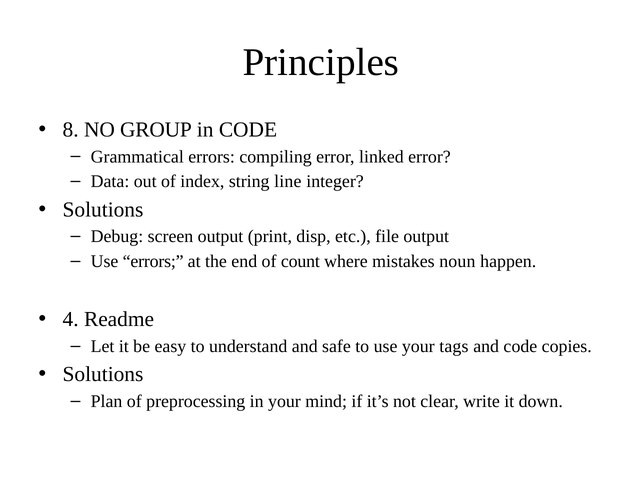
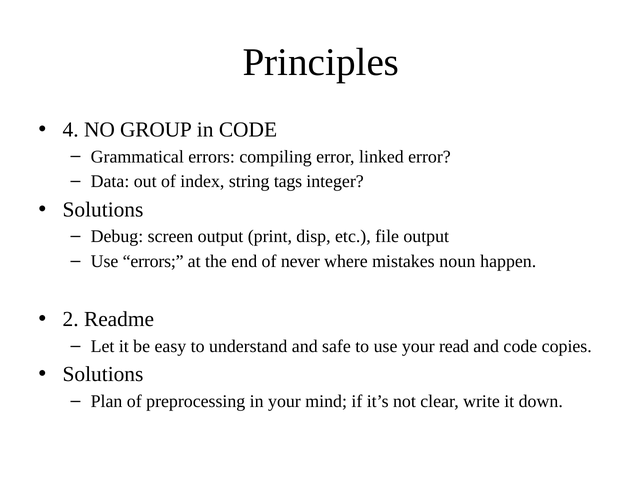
8: 8 -> 4
line: line -> tags
count: count -> never
4: 4 -> 2
tags: tags -> read
